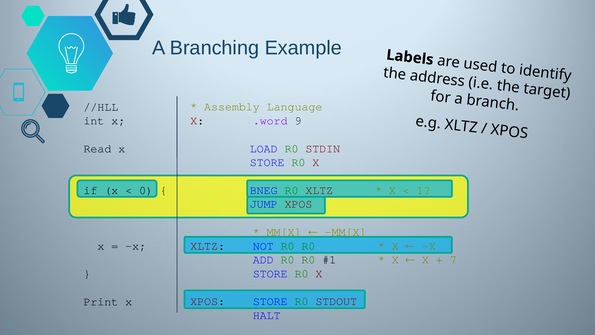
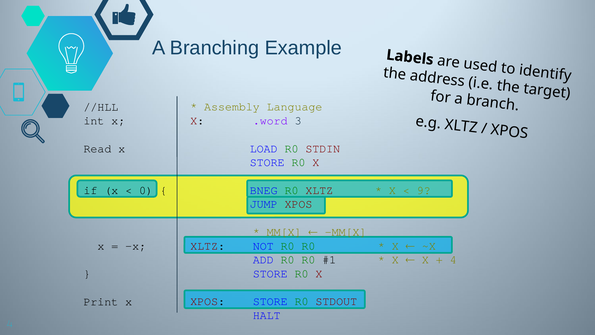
9: 9 -> 3
1: 1 -> 9
7 at (453, 260): 7 -> 4
